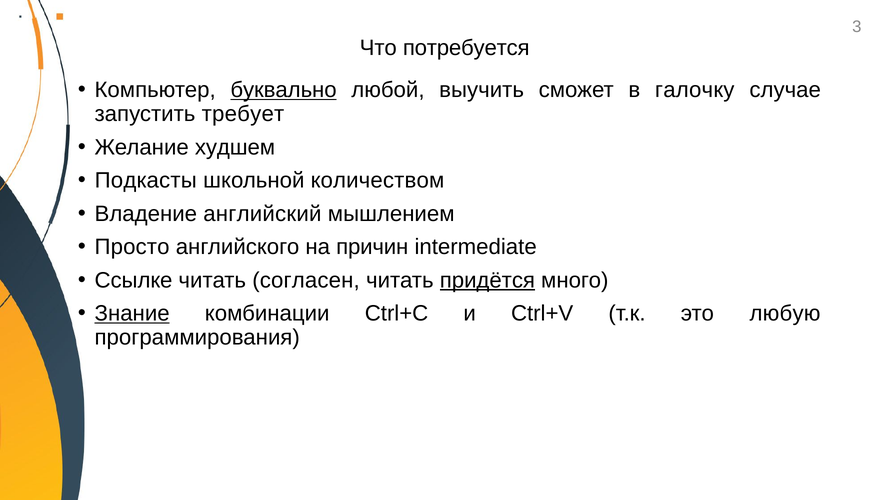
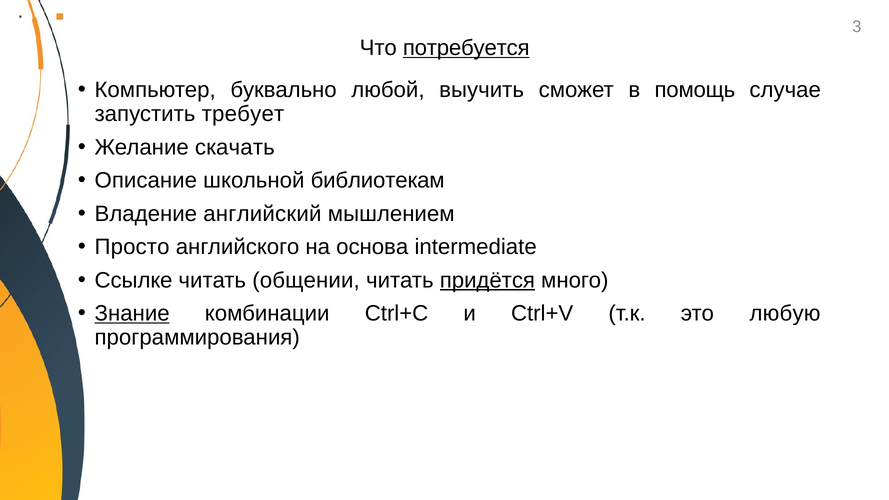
потребуется underline: none -> present
буквально underline: present -> none
галочку: галочку -> помощь
худшем: худшем -> скачать
Подкасты: Подкасты -> Описание
количеством: количеством -> библиотекам
причин: причин -> основа
согласен: согласен -> общении
